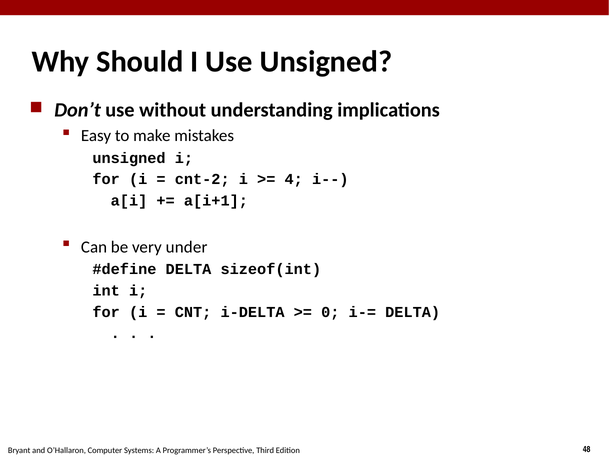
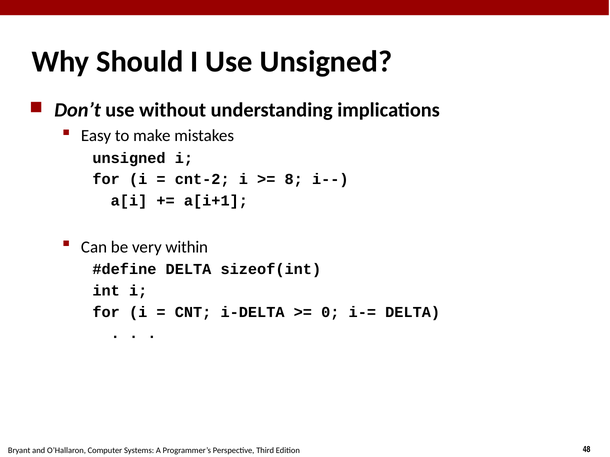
4: 4 -> 8
under: under -> within
